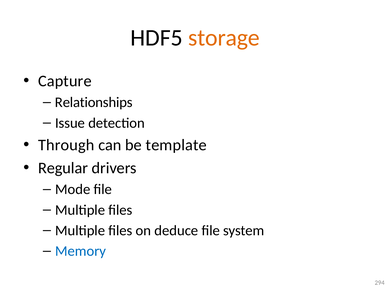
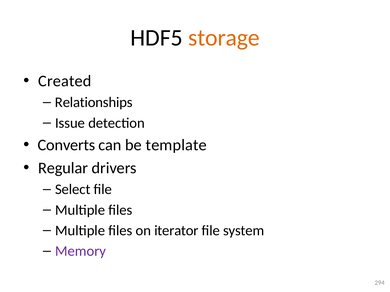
Capture: Capture -> Created
Through: Through -> Converts
Mode: Mode -> Select
deduce: deduce -> iterator
Memory colour: blue -> purple
